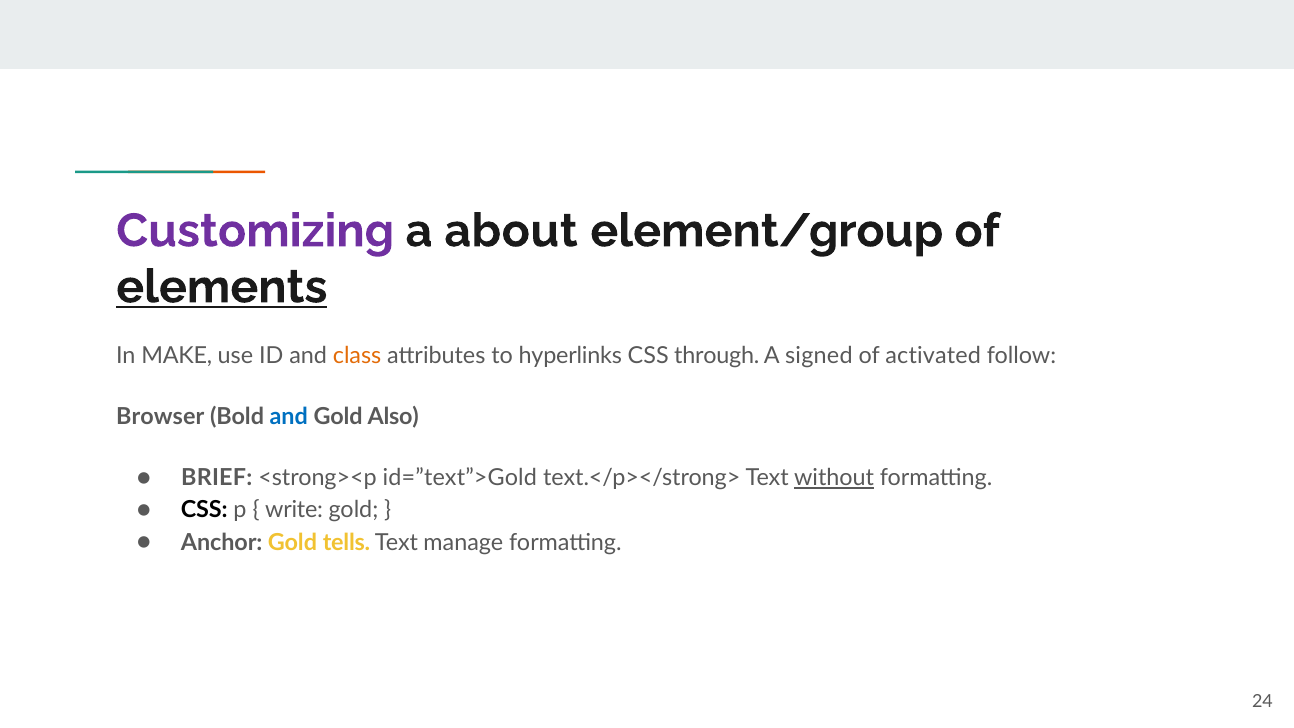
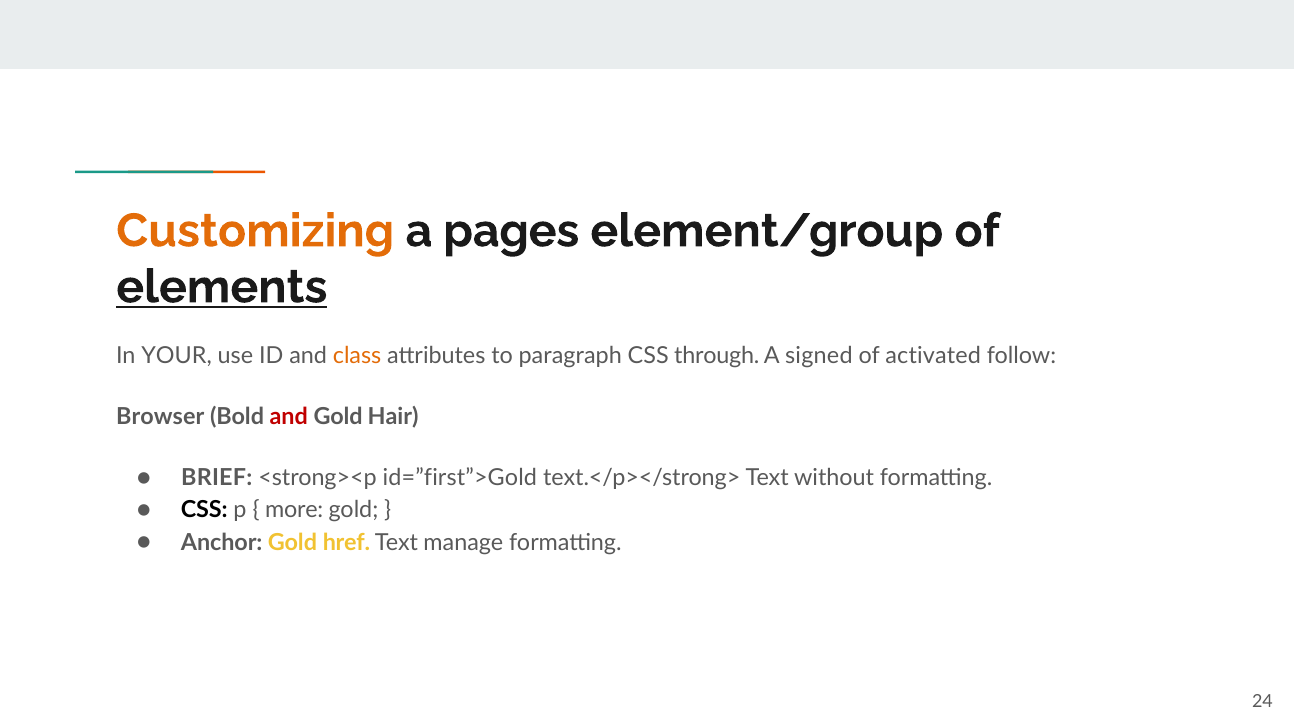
Customizing colour: purple -> orange
about: about -> pages
MAKE: MAKE -> YOUR
hyperlinks: hyperlinks -> paragraph
and at (289, 417) colour: blue -> red
Also: Also -> Hair
id=”text”>Gold: id=”text”>Gold -> id=”first”>Gold
without underline: present -> none
write: write -> more
tells: tells -> href
